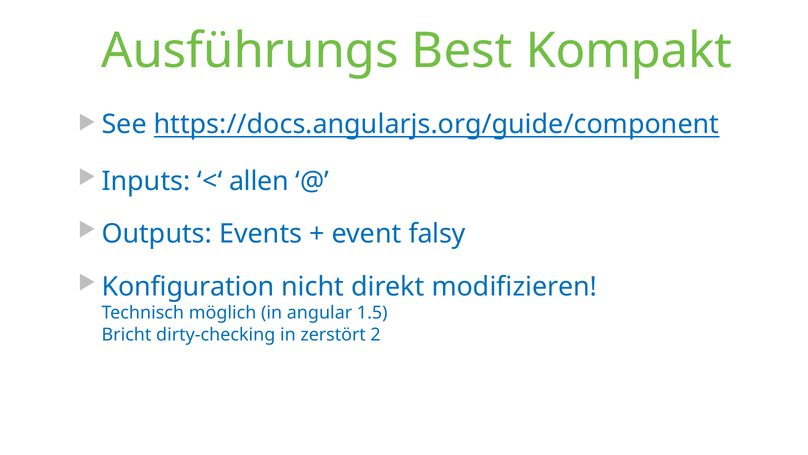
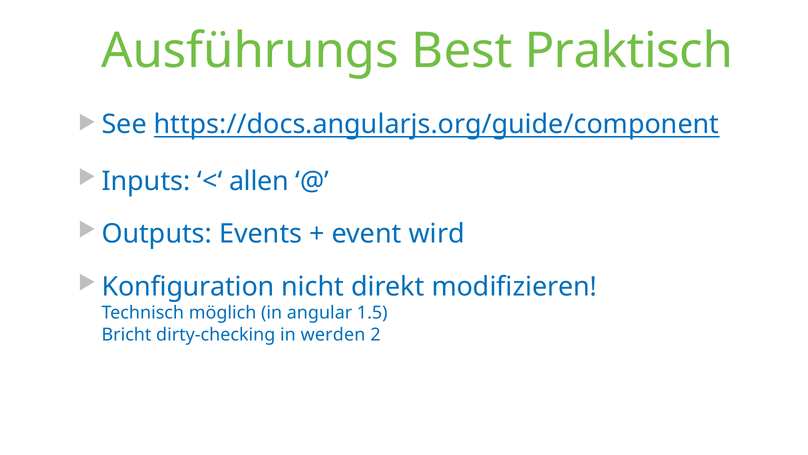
Kompakt: Kompakt -> Praktisch
falsy: falsy -> wird
zerstört: zerstört -> werden
